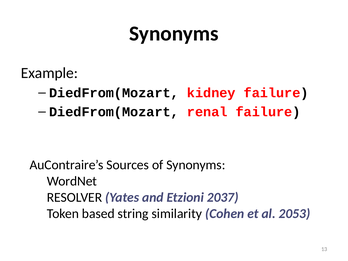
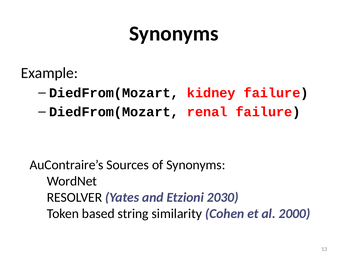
2037: 2037 -> 2030
2053: 2053 -> 2000
